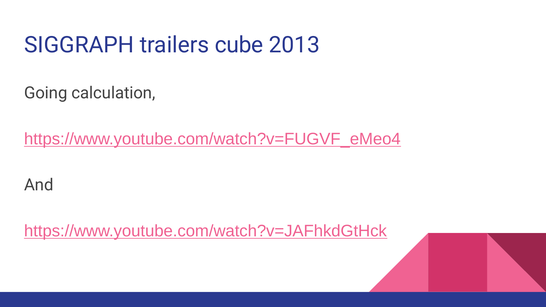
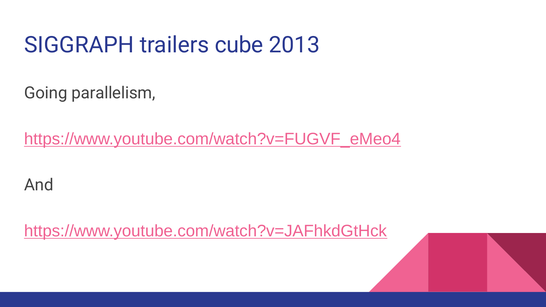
calculation: calculation -> parallelism
